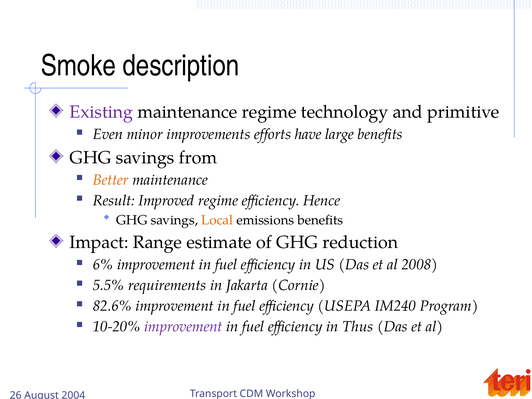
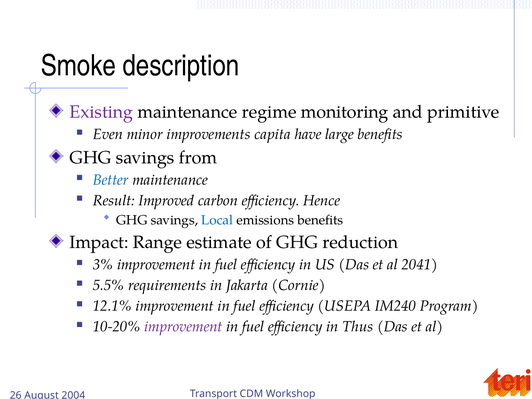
technology: technology -> monitoring
efforts: efforts -> capita
Better colour: orange -> blue
Improved regime: regime -> carbon
Local colour: orange -> blue
6%: 6% -> 3%
2008: 2008 -> 2041
82.6%: 82.6% -> 12.1%
